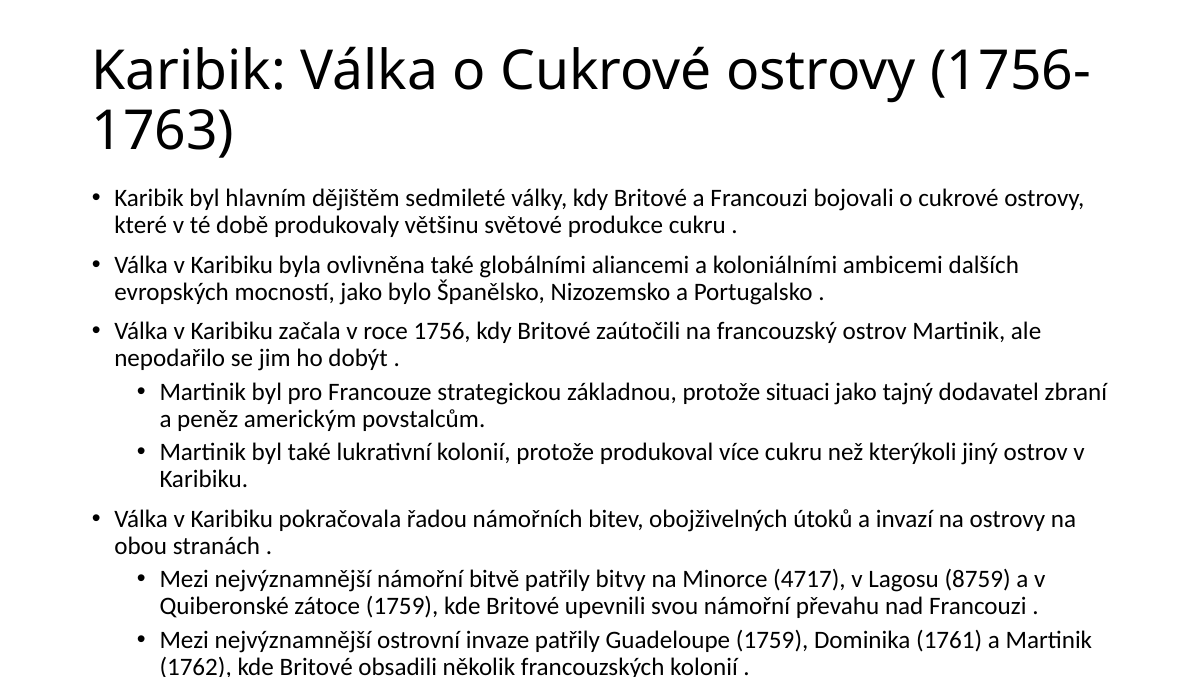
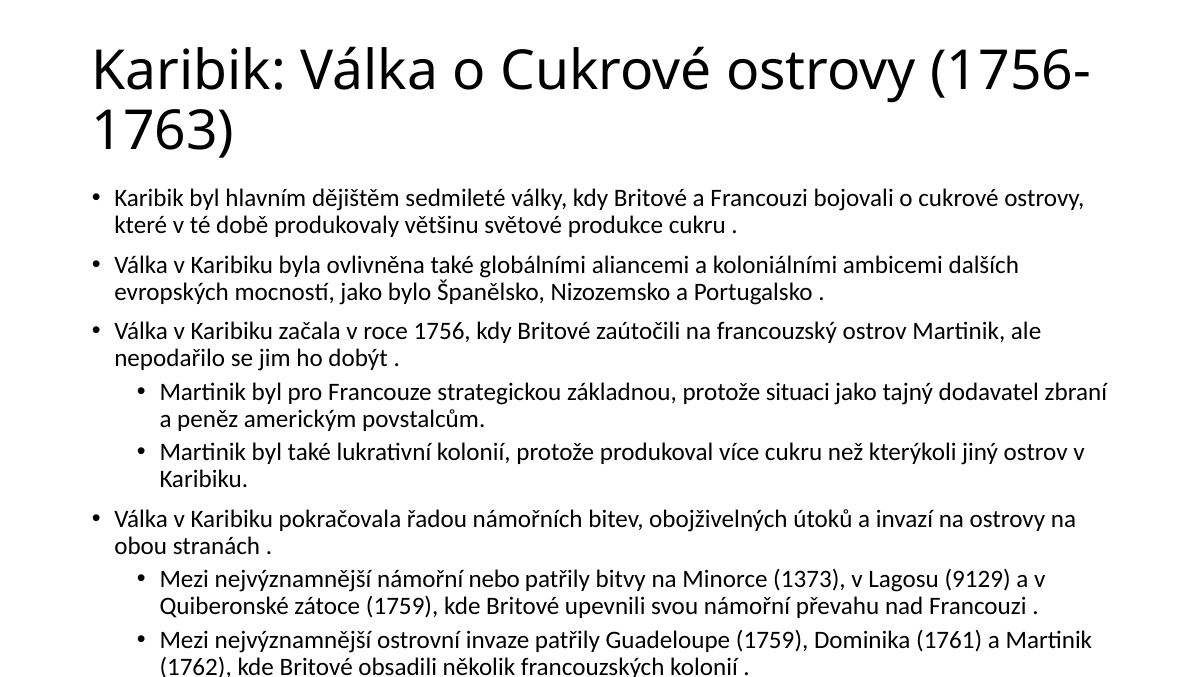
bitvě: bitvě -> nebo
4717: 4717 -> 1373
8759: 8759 -> 9129
